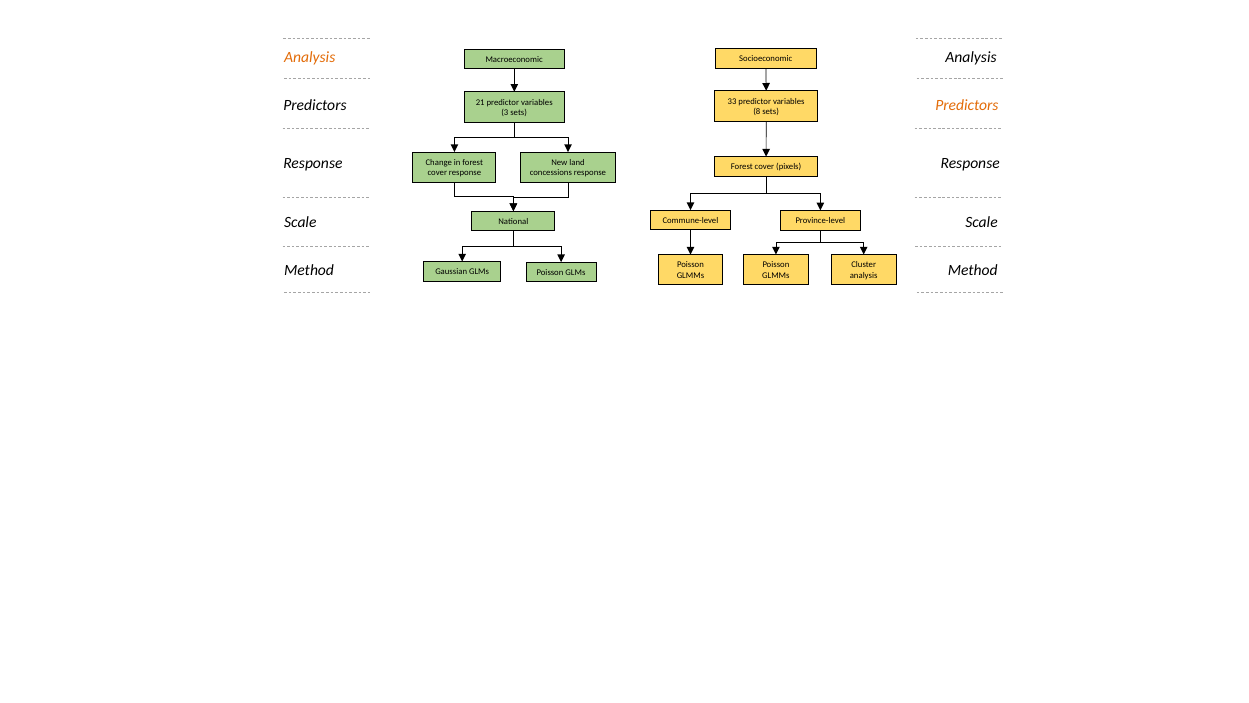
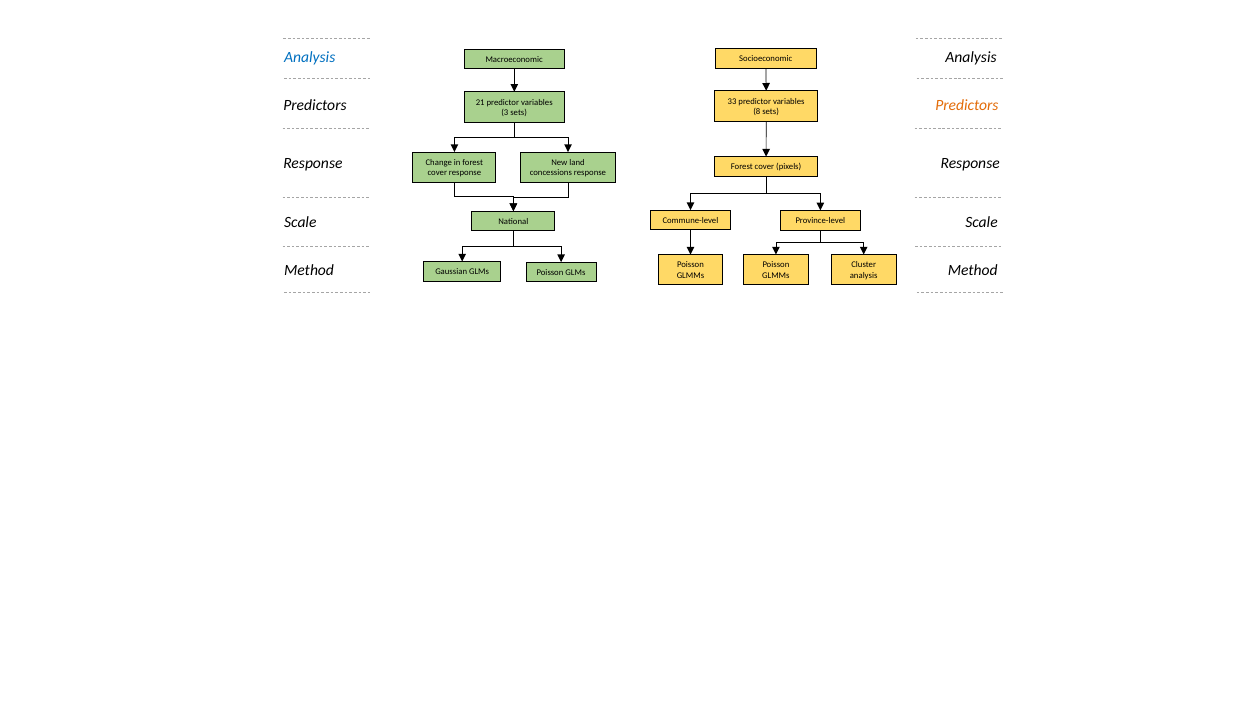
Analysis at (310, 57) colour: orange -> blue
